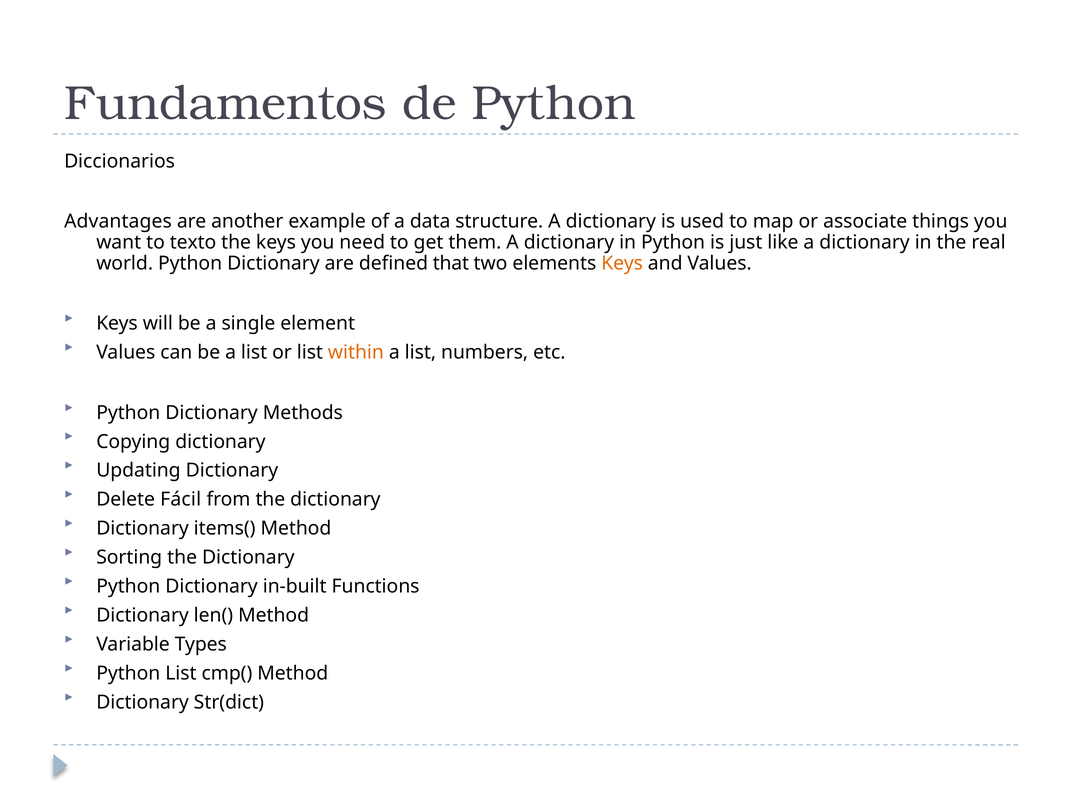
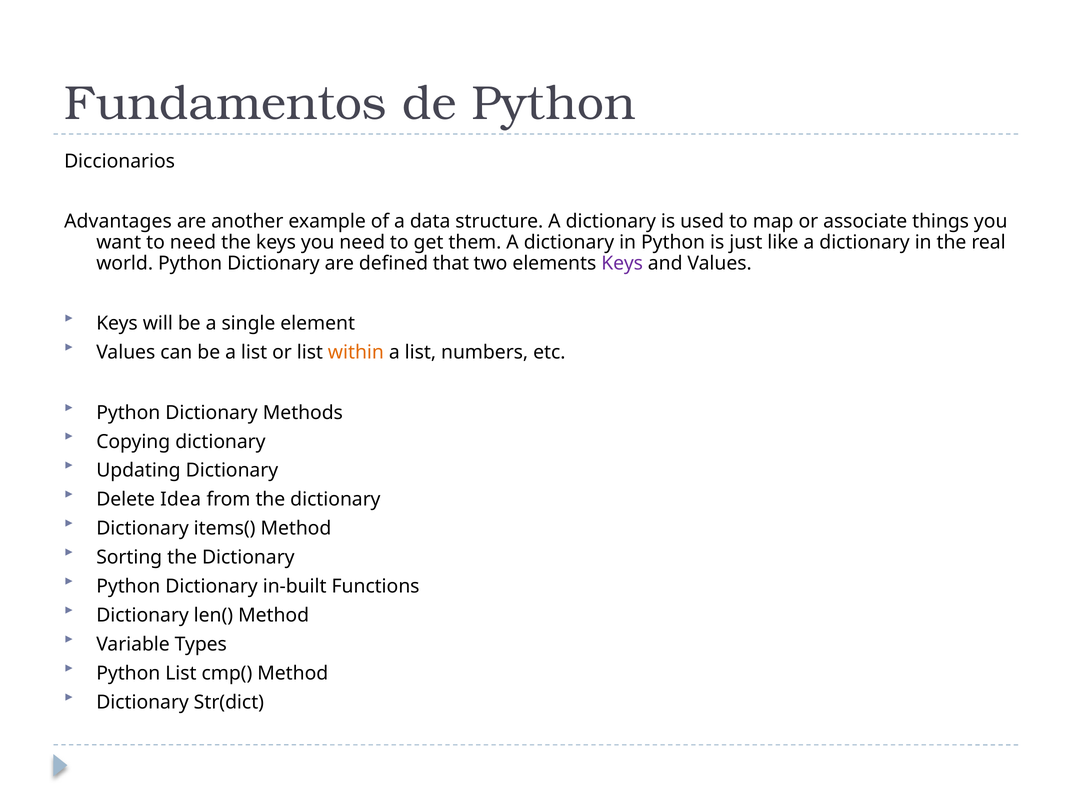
to texto: texto -> need
Keys at (622, 263) colour: orange -> purple
Fácil: Fácil -> Idea
